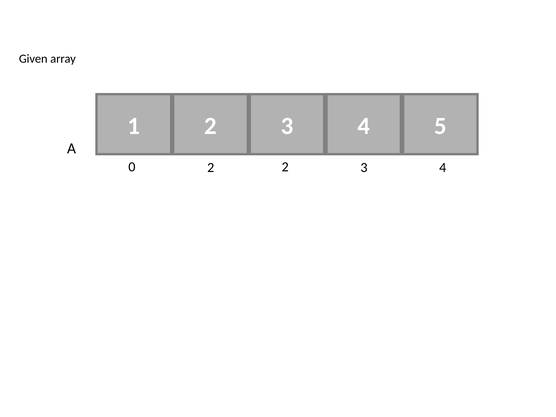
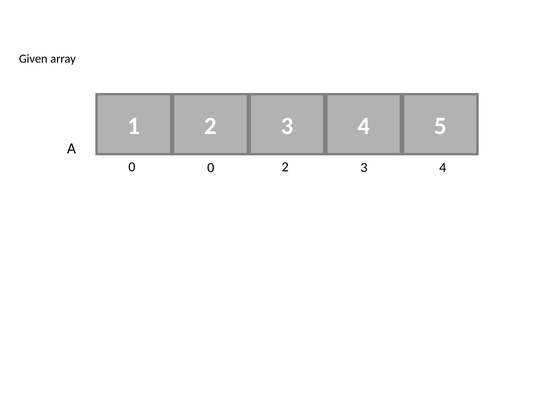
0 2: 2 -> 0
